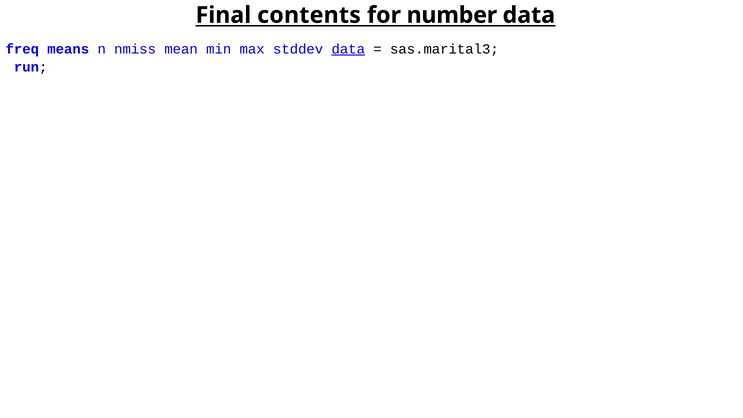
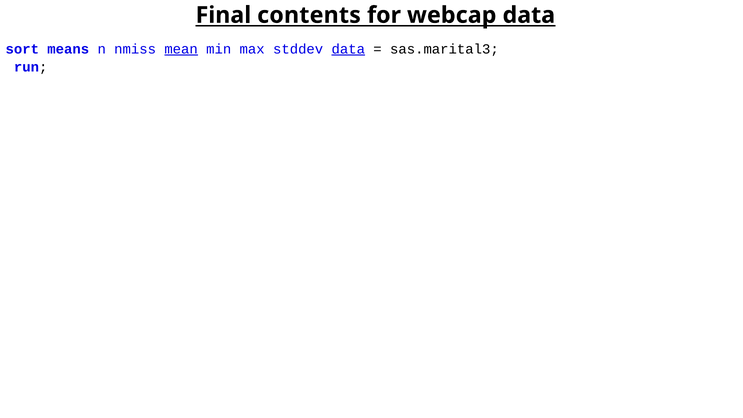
number: number -> webcap
freq: freq -> sort
mean underline: none -> present
